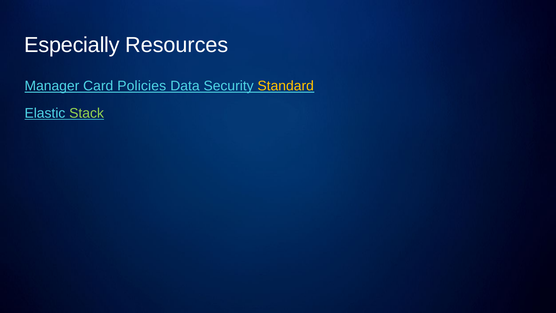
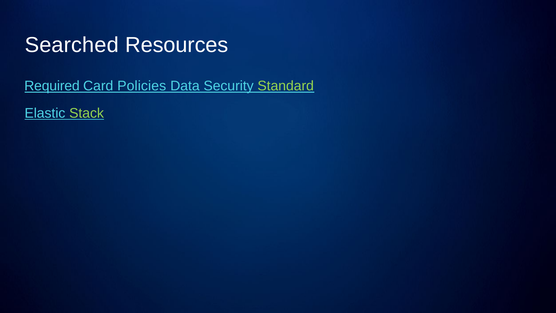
Especially: Especially -> Searched
Manager: Manager -> Required
Standard colour: yellow -> light green
